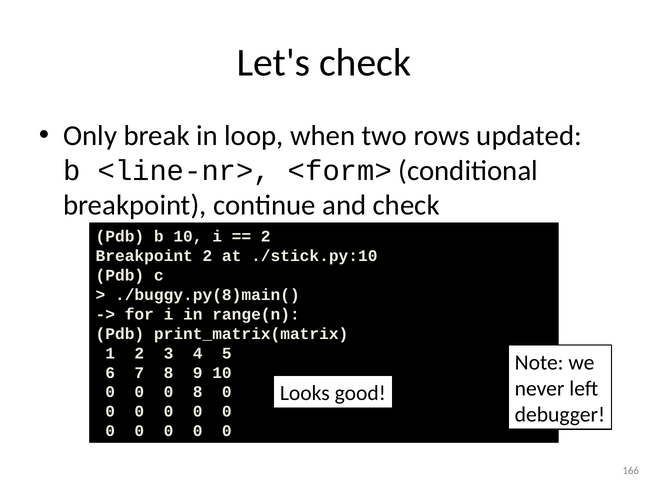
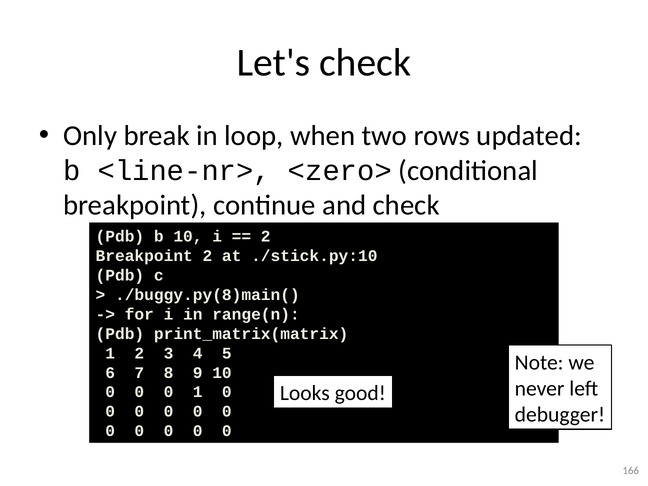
<form>: <form> -> <zero>
0 8: 8 -> 1
